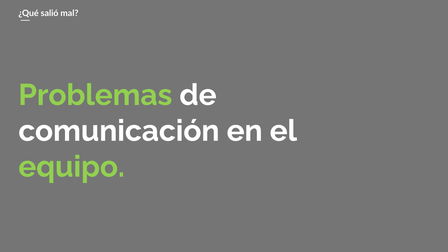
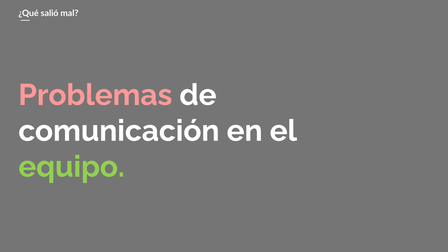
Problemas colour: light green -> pink
